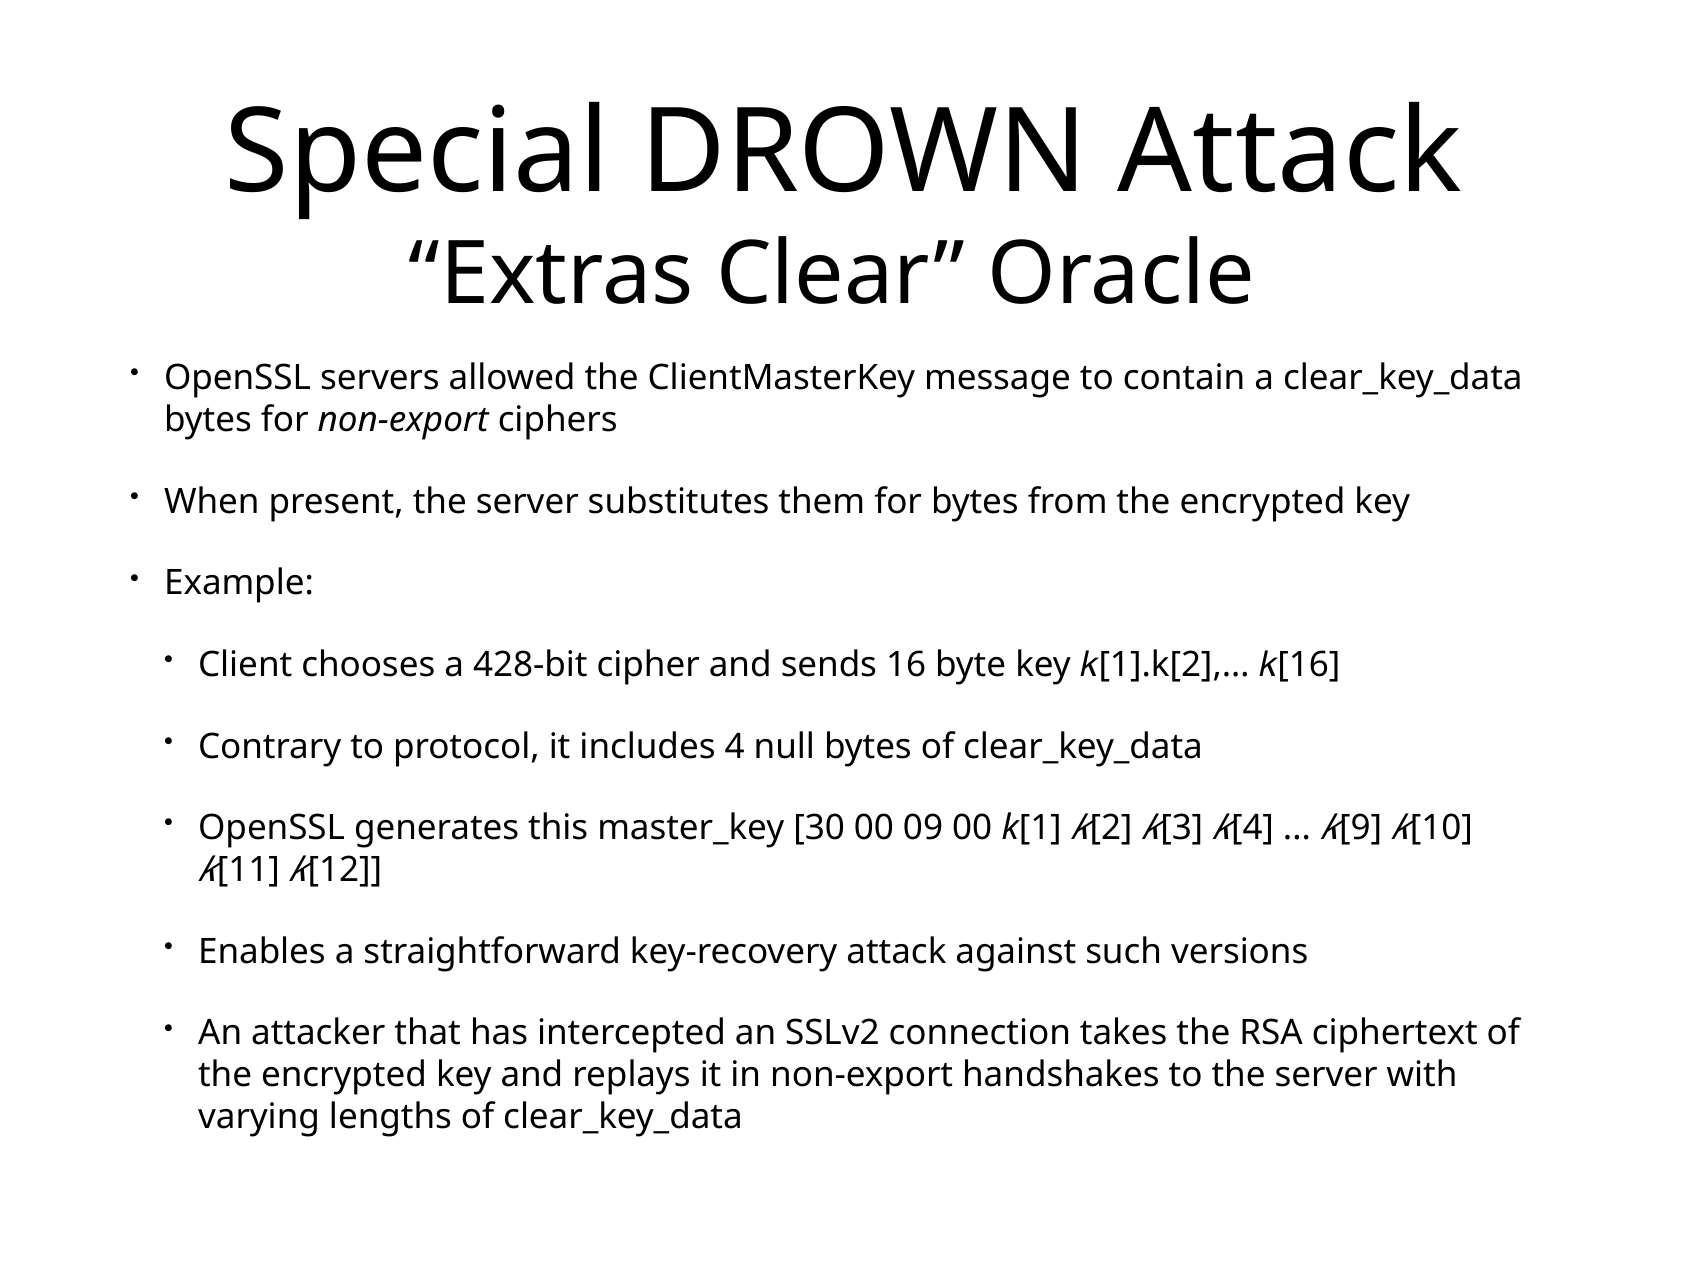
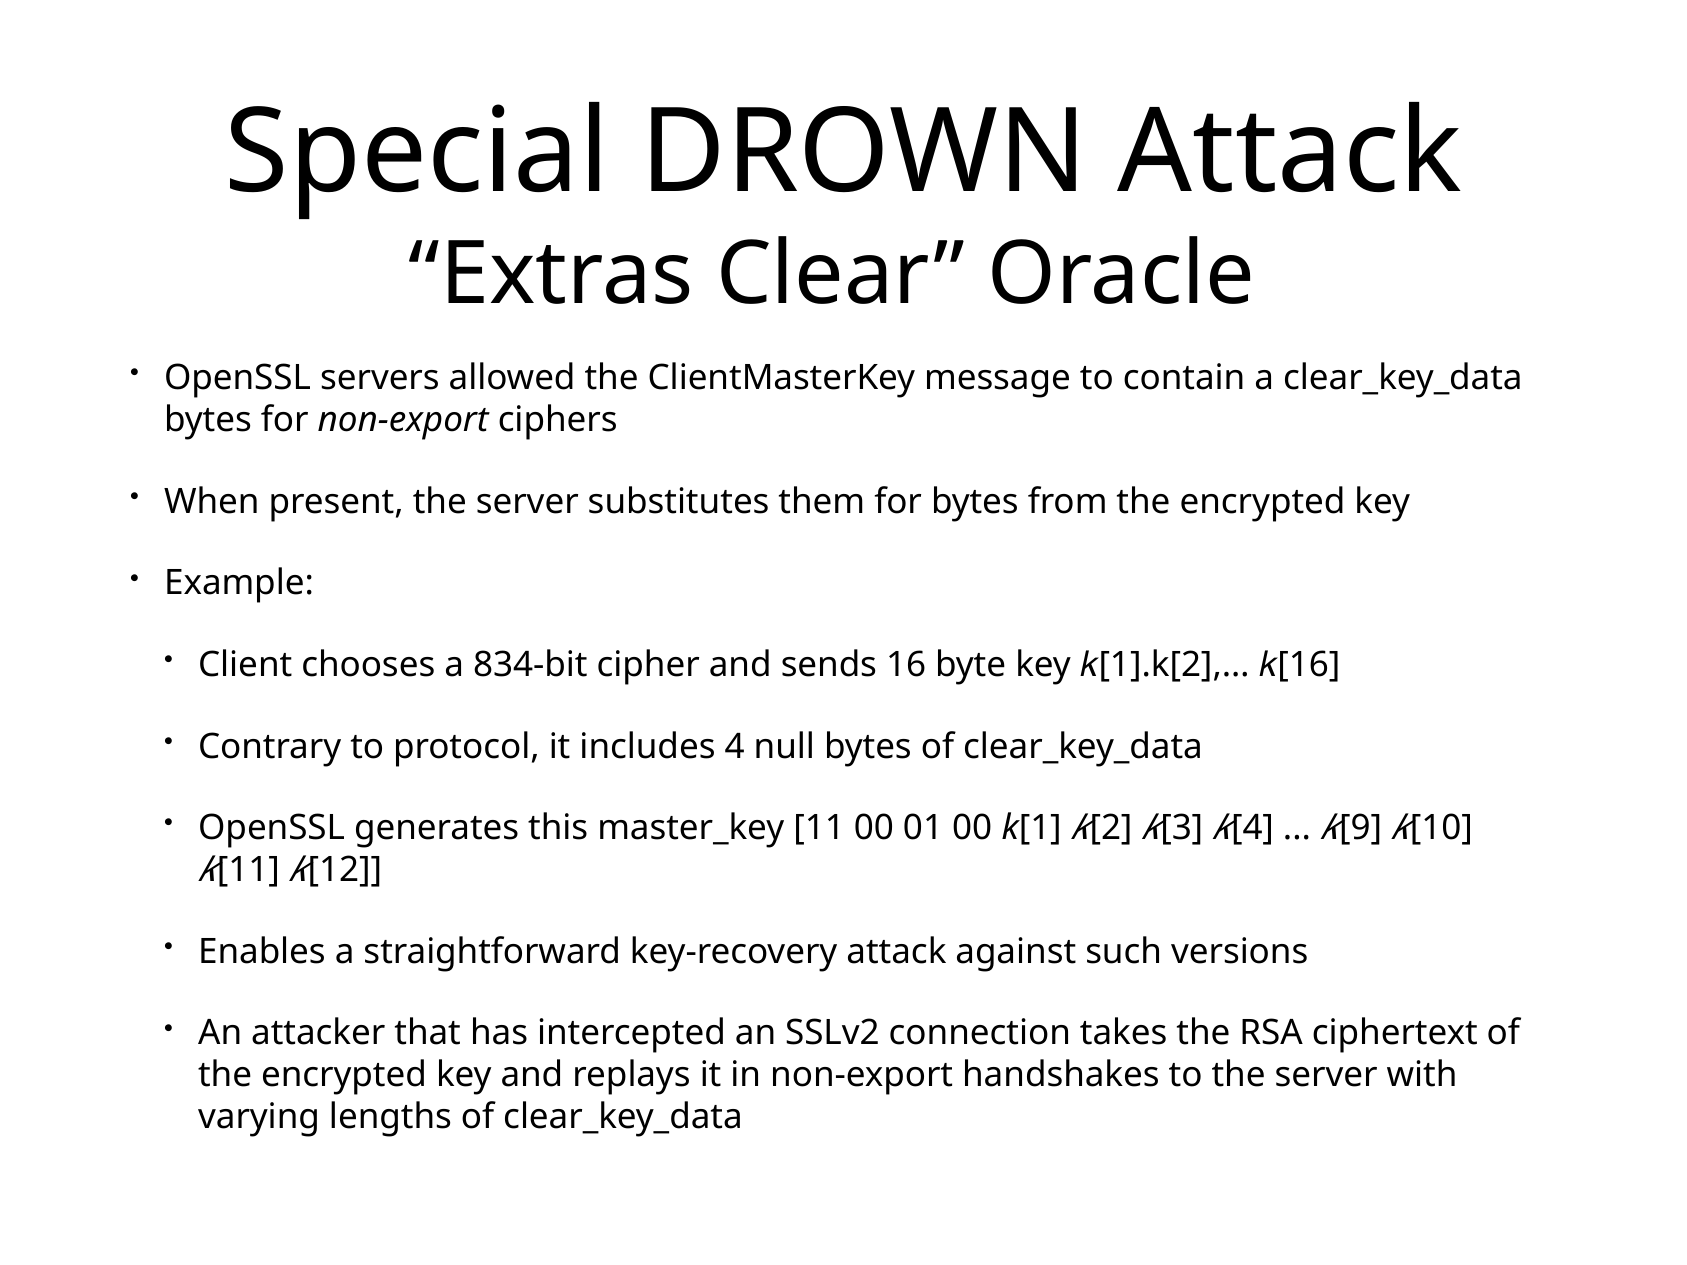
428-bit: 428-bit -> 834-bit
master_key 30: 30 -> 11
09: 09 -> 01
